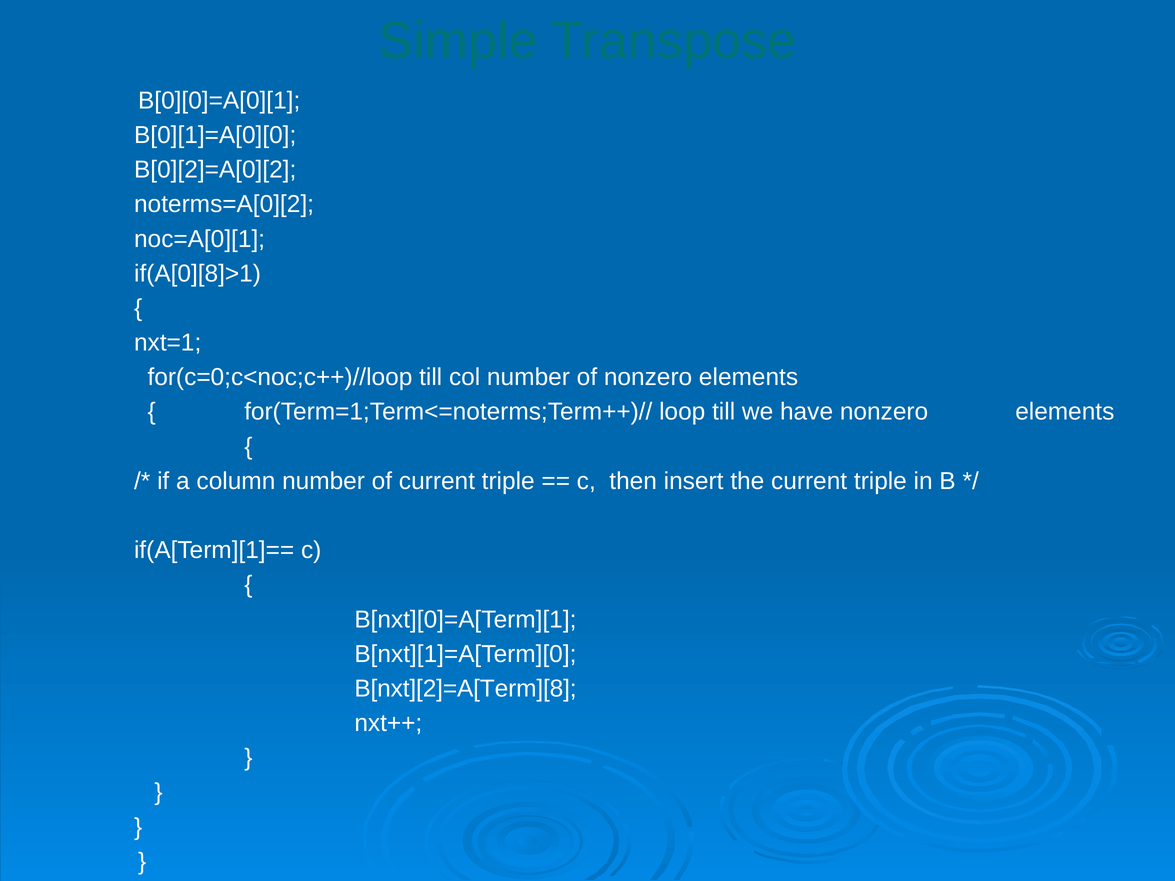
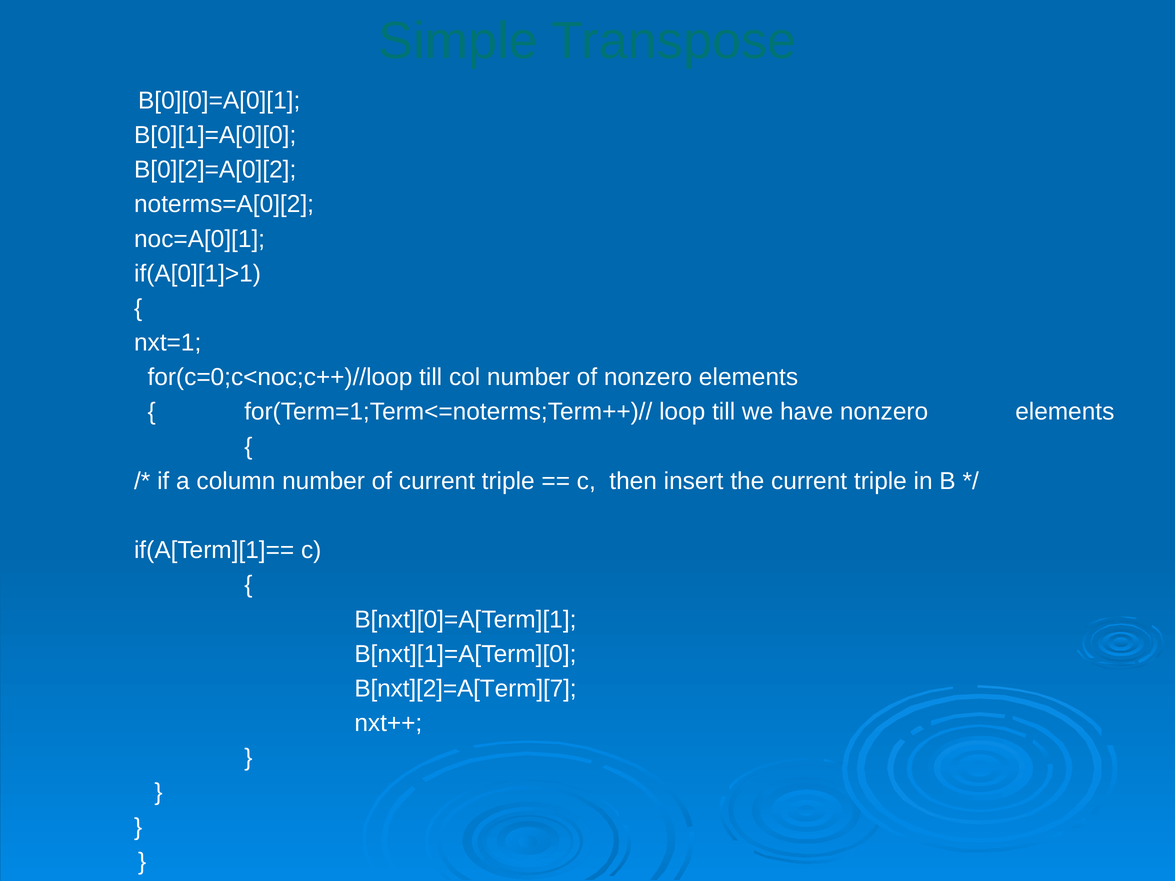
if(A[0][8]>1: if(A[0][8]>1 -> if(A[0][1]>1
B[nxt][2]=A[Term][8: B[nxt][2]=A[Term][8 -> B[nxt][2]=A[Term][7
